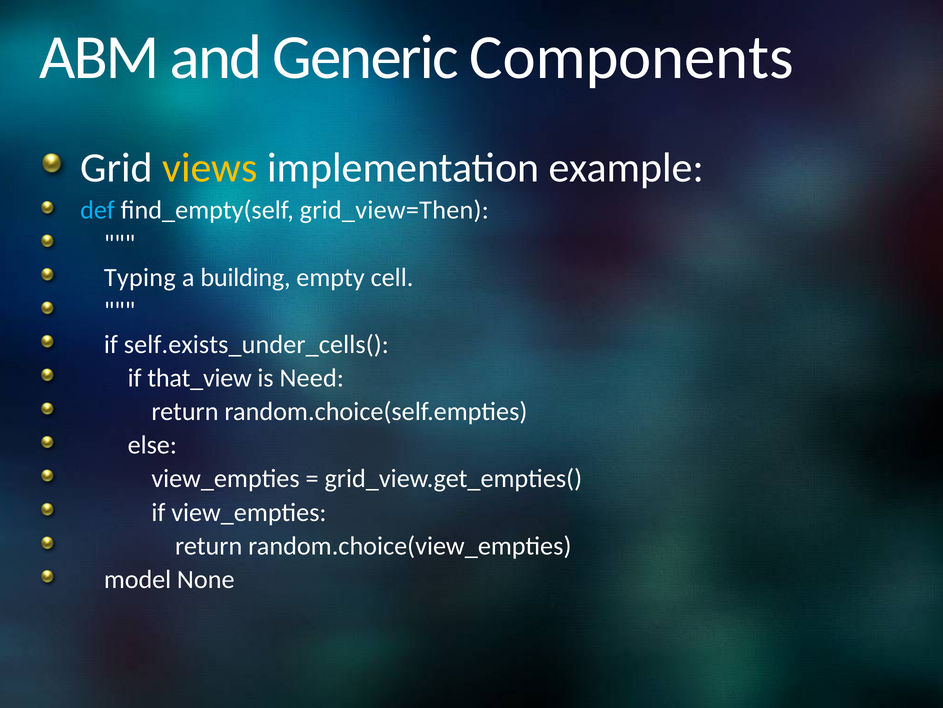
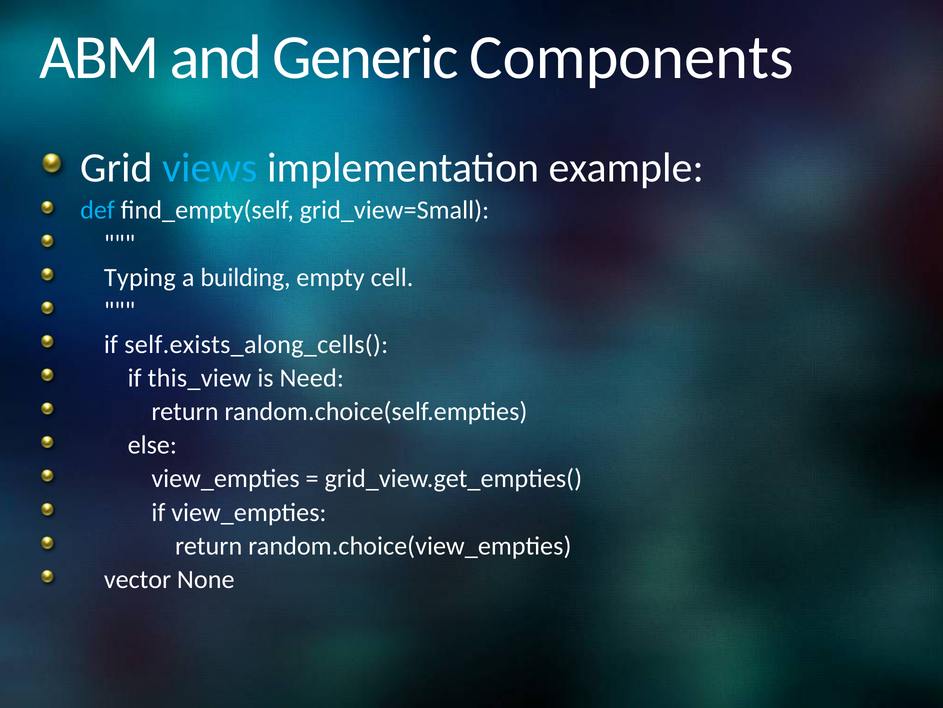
views colour: yellow -> light blue
grid_view=Then: grid_view=Then -> grid_view=Small
self.exists_under_cells(: self.exists_under_cells( -> self.exists_along_cells(
that_view: that_view -> this_view
model: model -> vector
